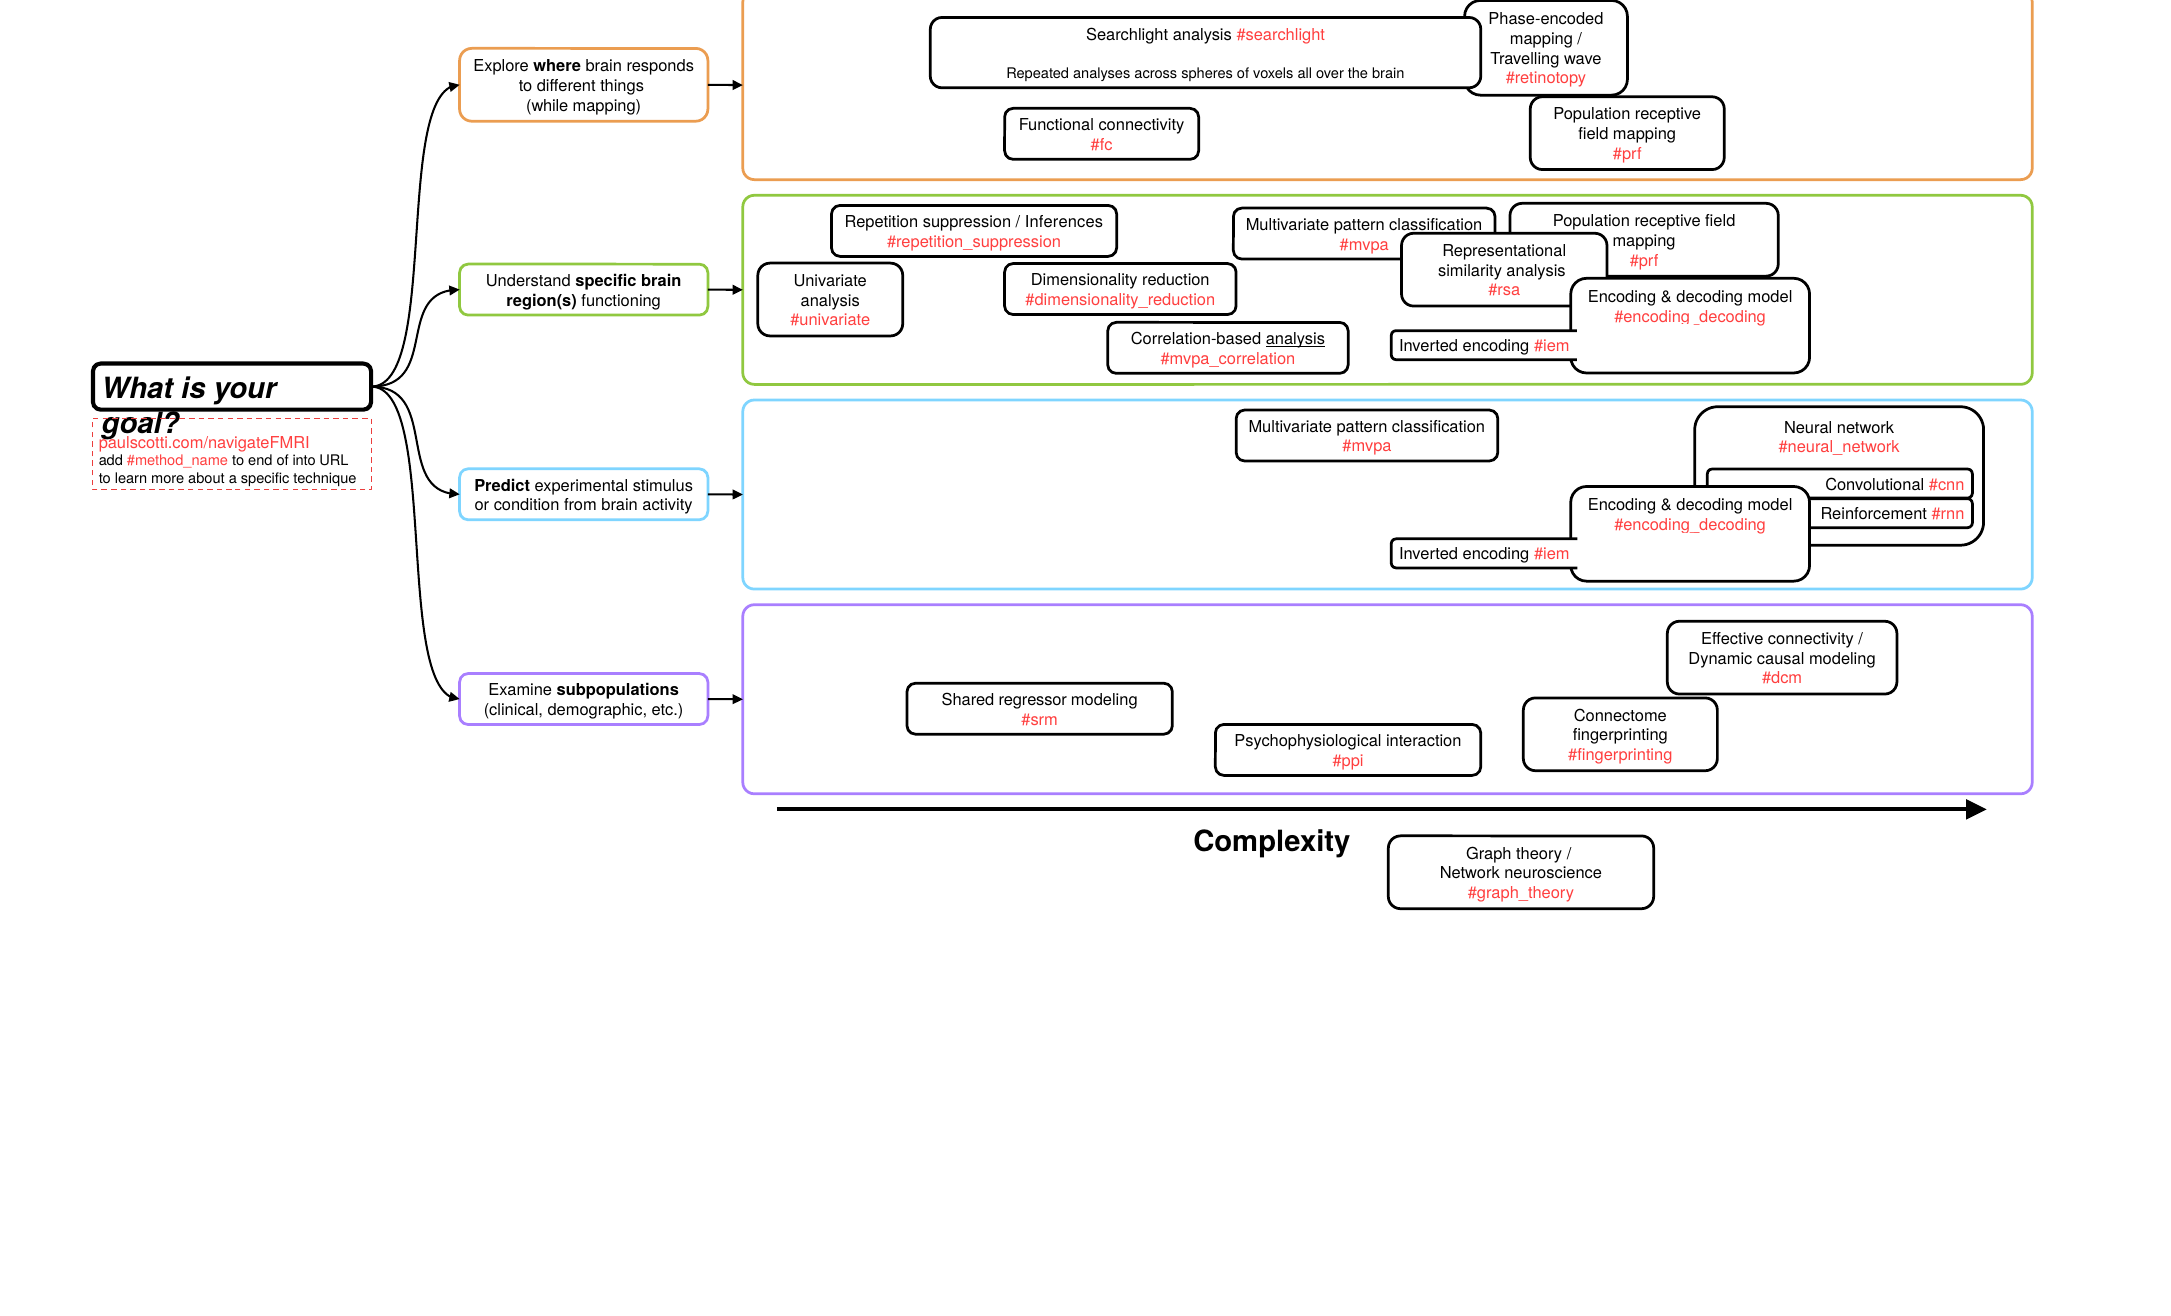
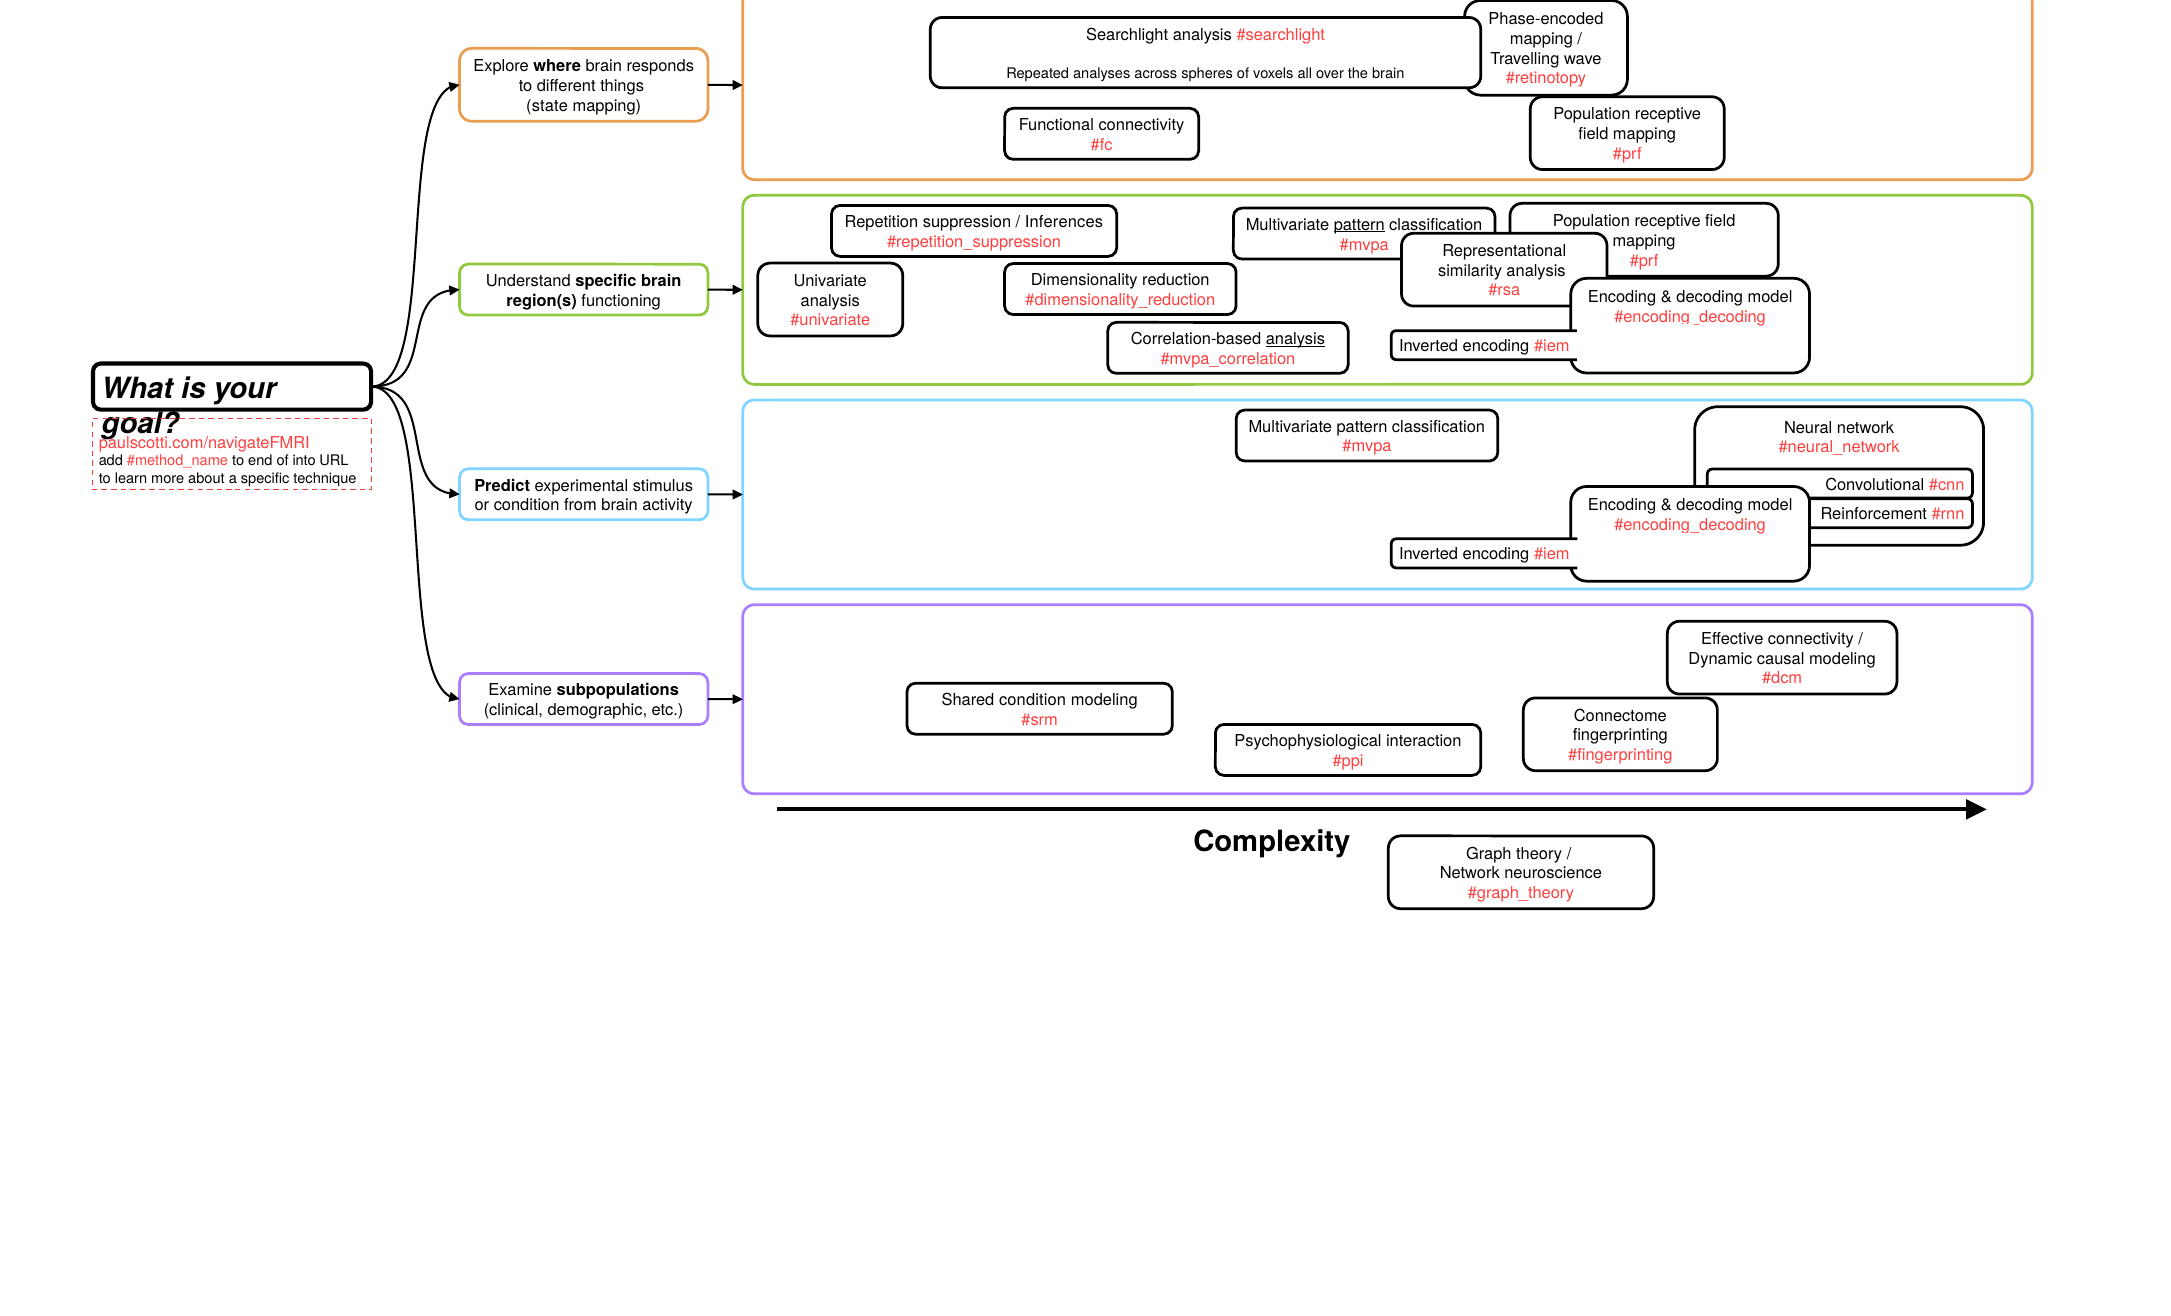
while: while -> state
pattern at (1359, 225) underline: none -> present
Shared regressor: regressor -> condition
